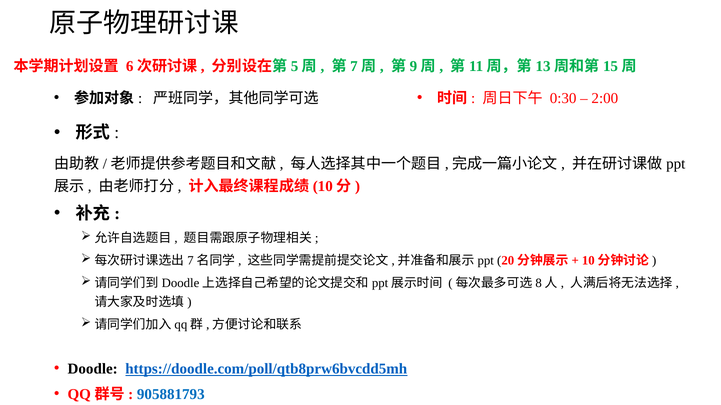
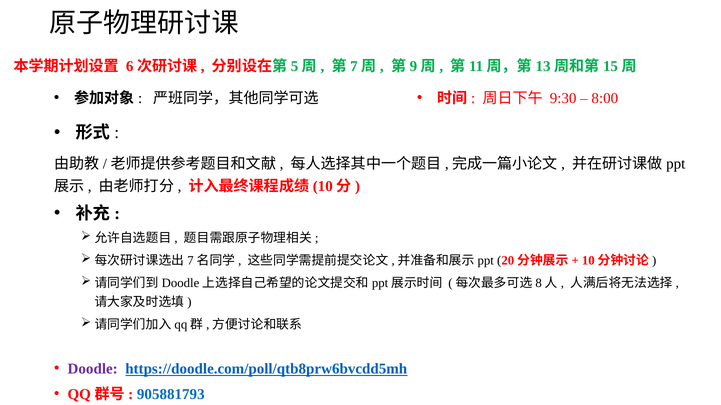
0:30: 0:30 -> 9:30
2:00: 2:00 -> 8:00
Doodle colour: black -> purple
